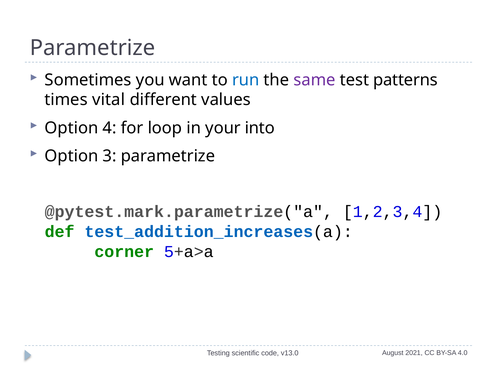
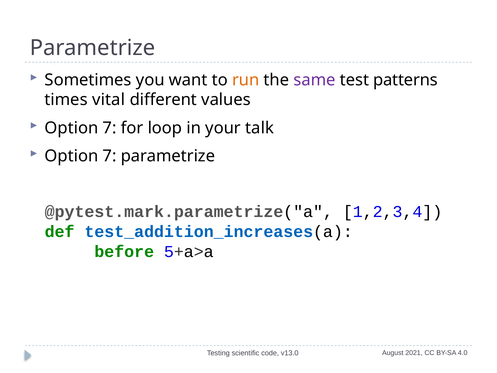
run colour: blue -> orange
4 at (110, 128): 4 -> 7
into: into -> talk
3 at (110, 156): 3 -> 7
corner: corner -> before
